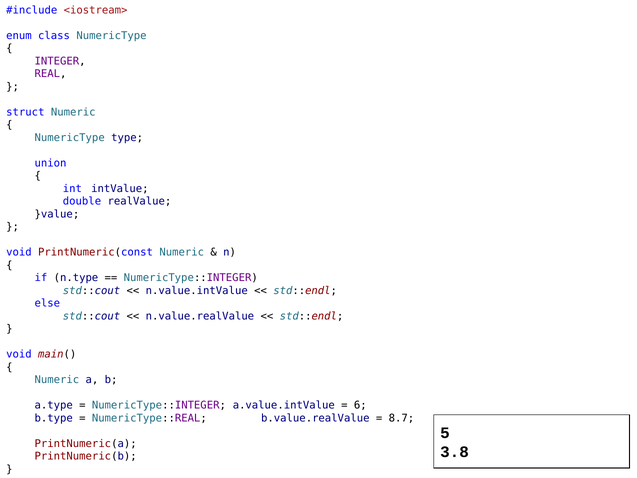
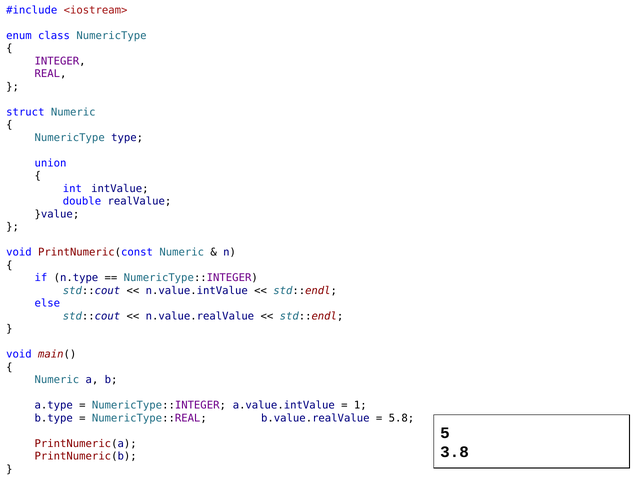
6: 6 -> 1
8.7: 8.7 -> 5.8
